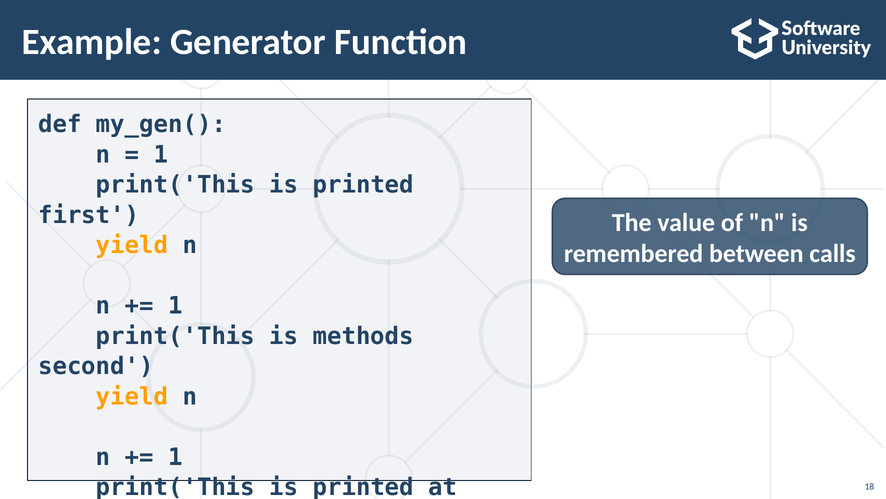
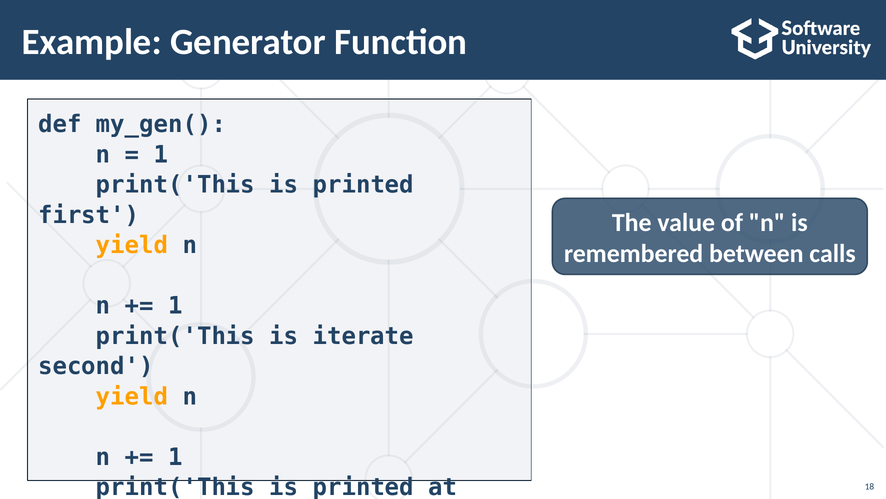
methods: methods -> iterate
